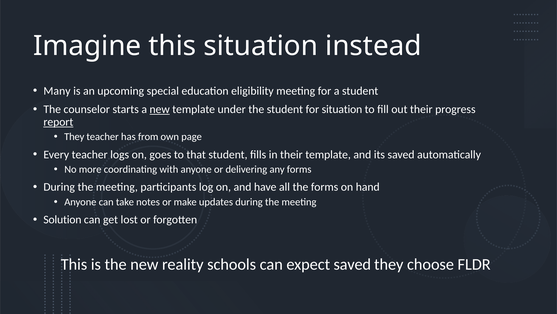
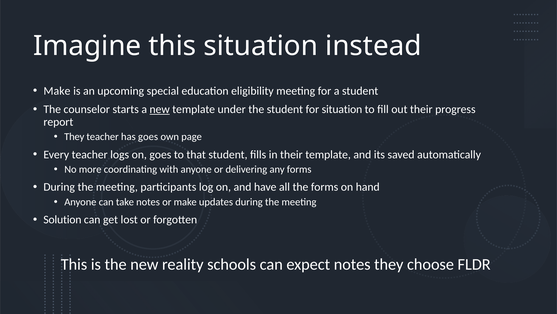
Many at (57, 91): Many -> Make
report underline: present -> none
has from: from -> goes
expect saved: saved -> notes
